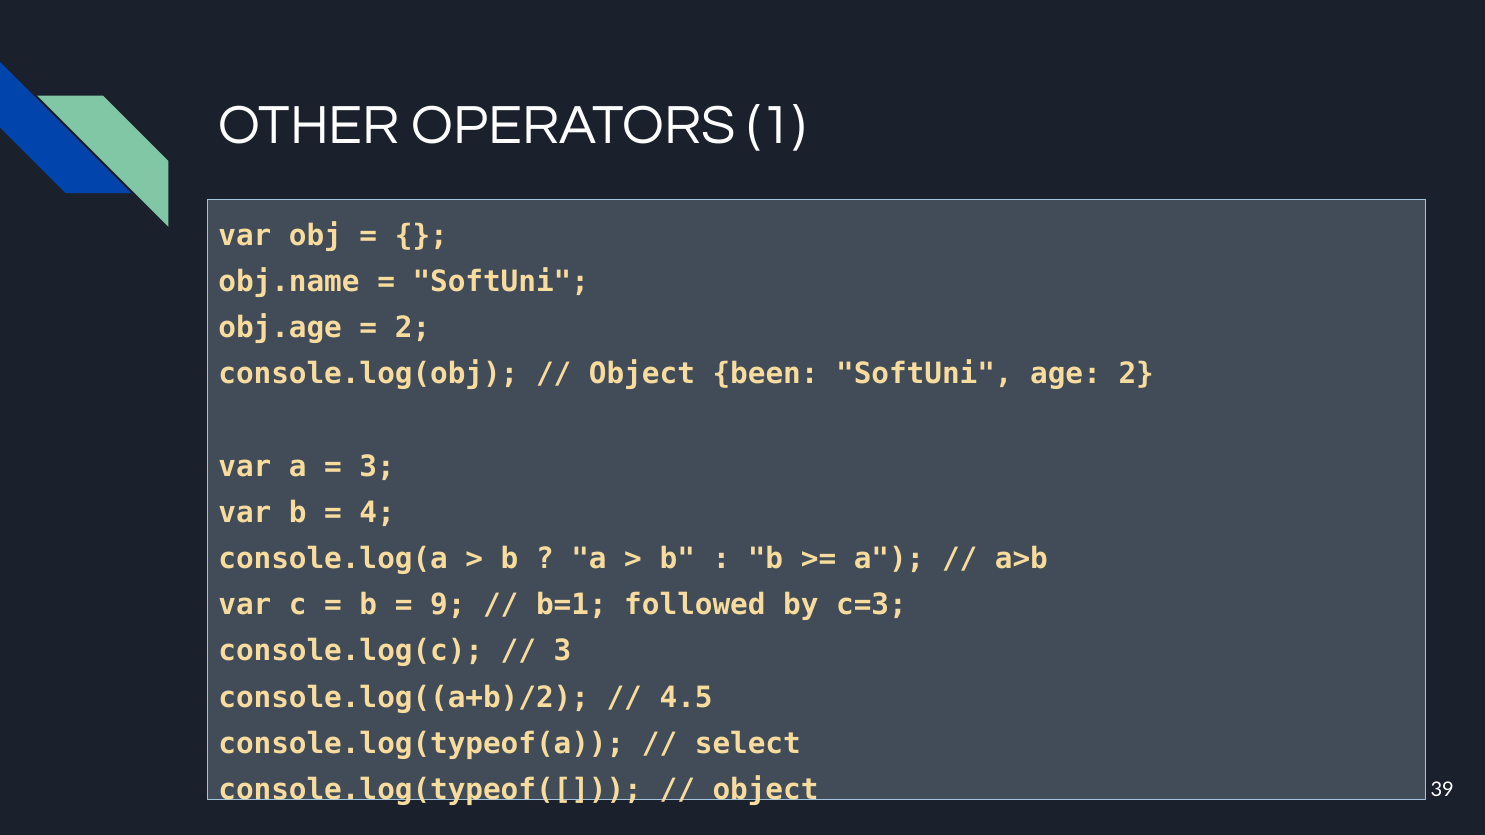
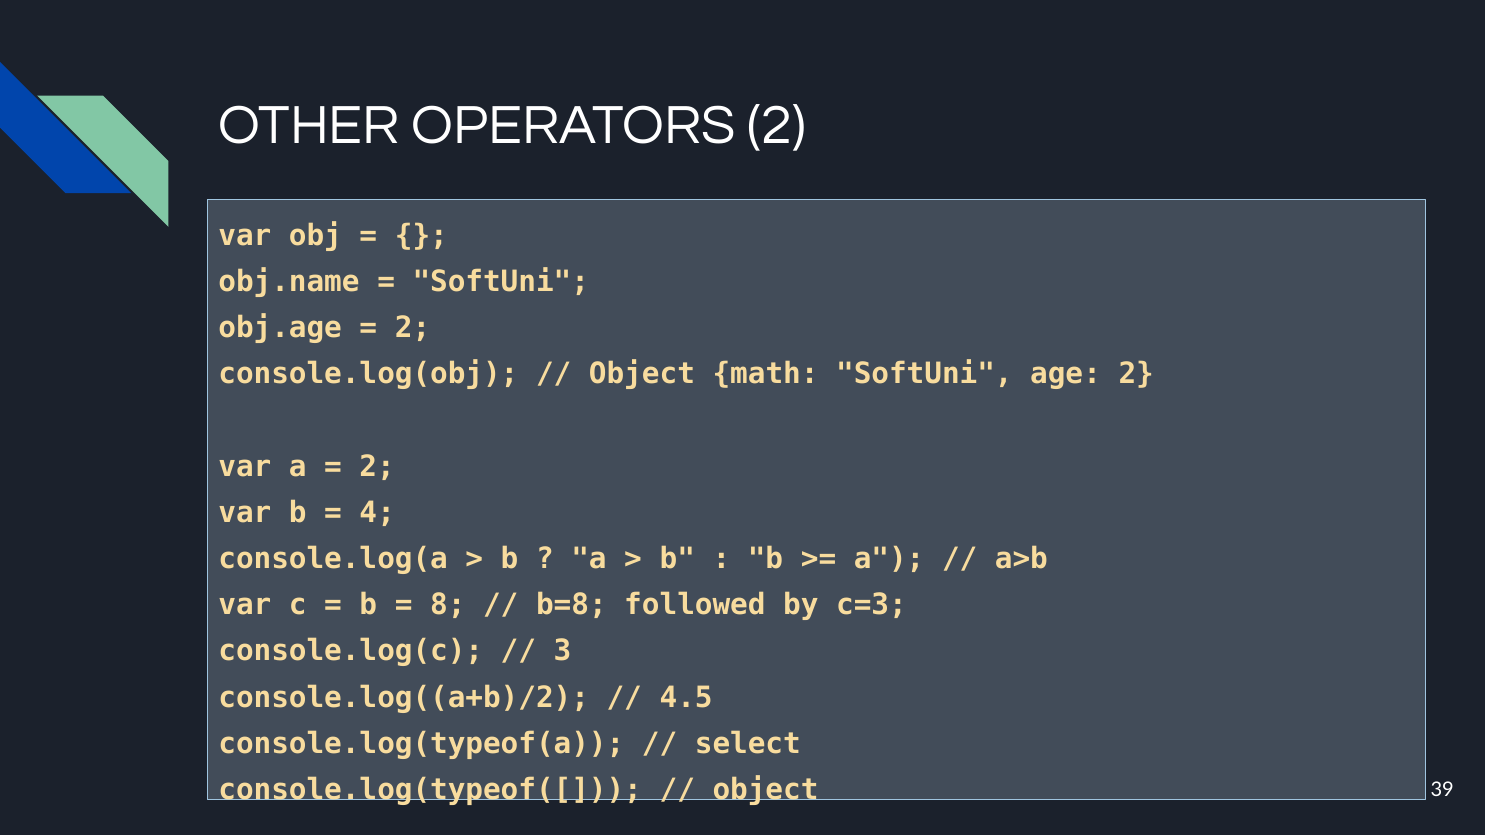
OPERATORS 1: 1 -> 2
been: been -> math
3 at (377, 467): 3 -> 2
9: 9 -> 8
b=1: b=1 -> b=8
